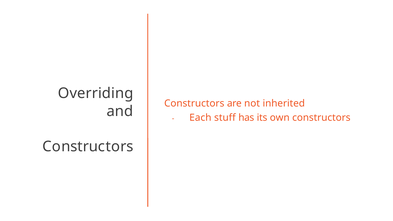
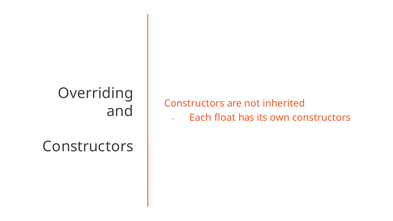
stuff: stuff -> float
